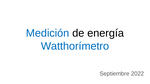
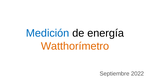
Watthorímetro colour: blue -> orange
